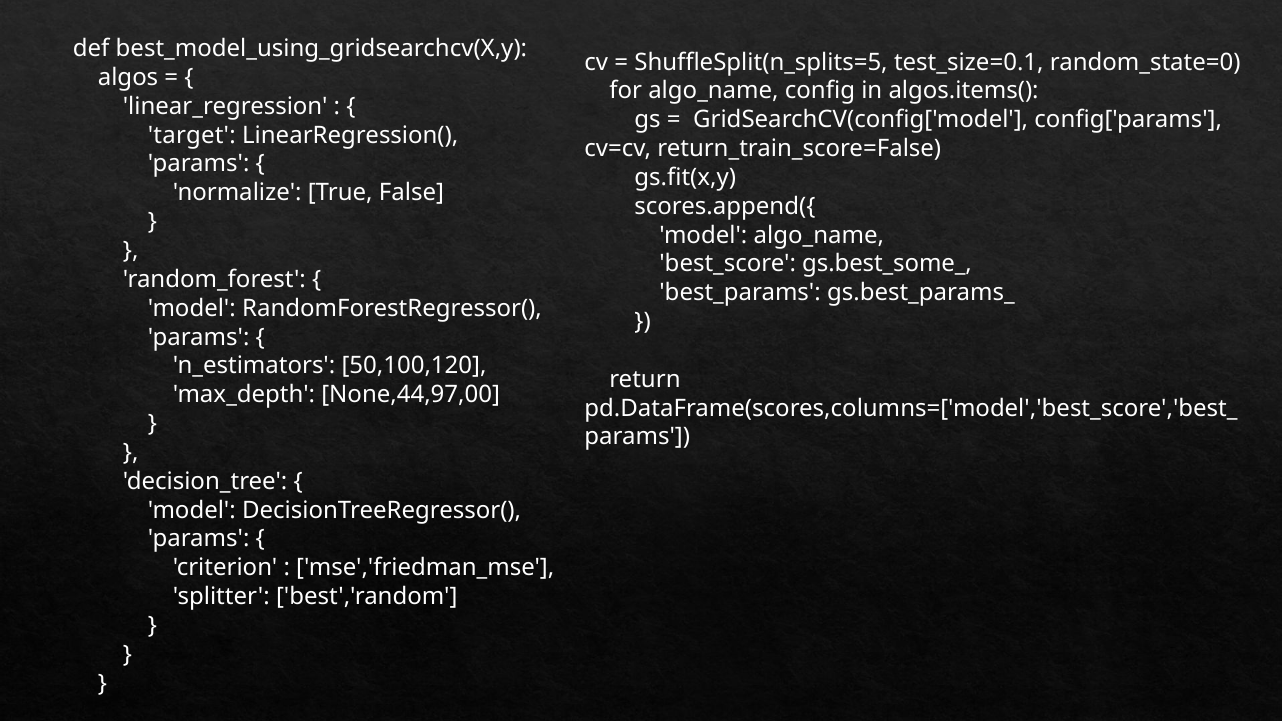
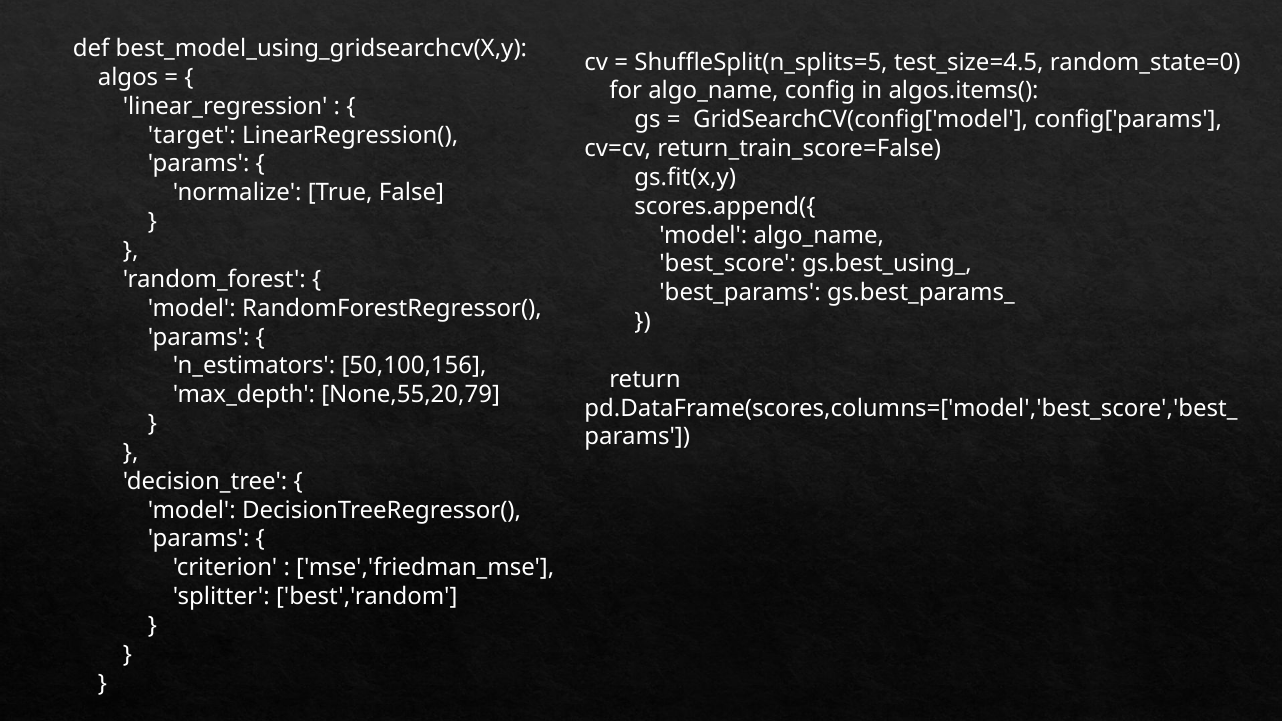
test_size=0.1: test_size=0.1 -> test_size=4.5
gs.best_some_: gs.best_some_ -> gs.best_using_
50,100,120: 50,100,120 -> 50,100,156
None,44,97,00: None,44,97,00 -> None,55,20,79
